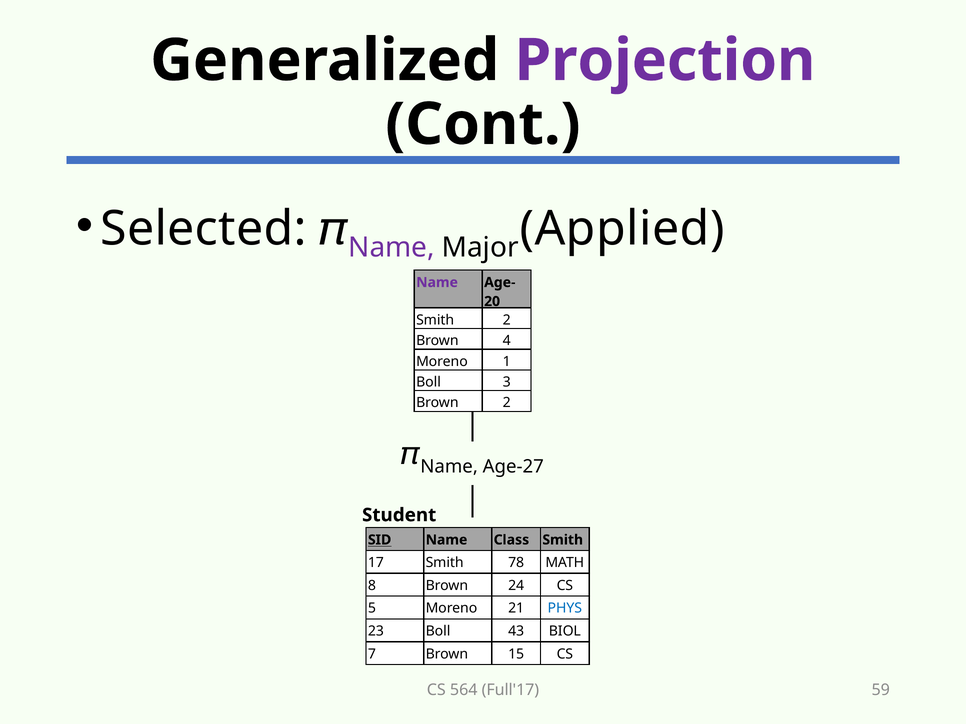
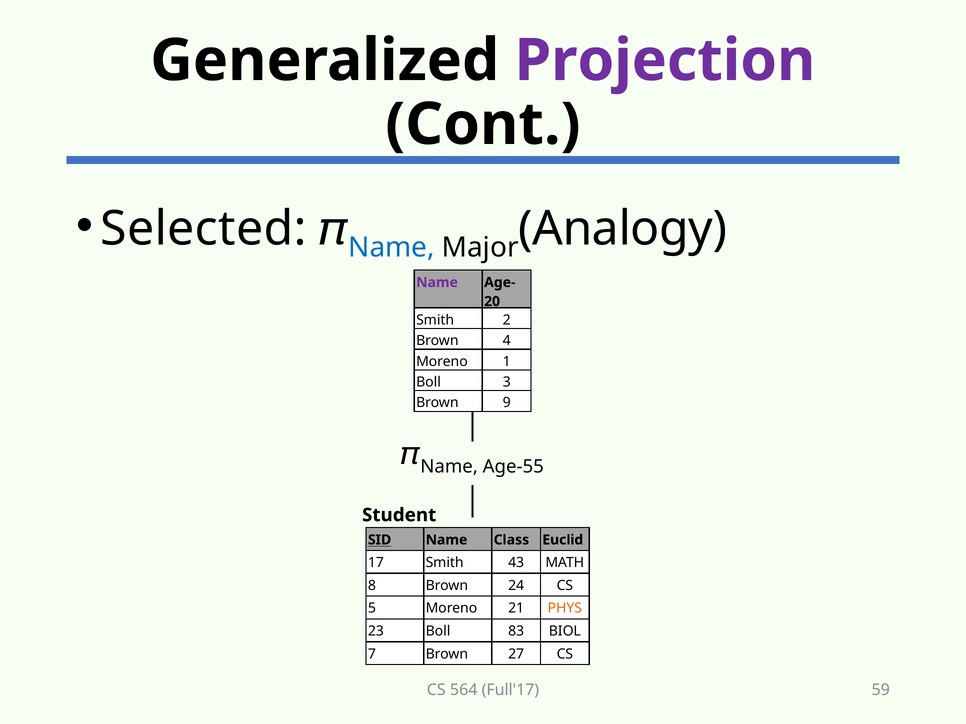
Name at (392, 248) colour: purple -> blue
Applied: Applied -> Analogy
Brown 2: 2 -> 9
Age-27: Age-27 -> Age-55
Class Smith: Smith -> Euclid
78: 78 -> 43
PHYS colour: blue -> orange
43: 43 -> 83
15: 15 -> 27
